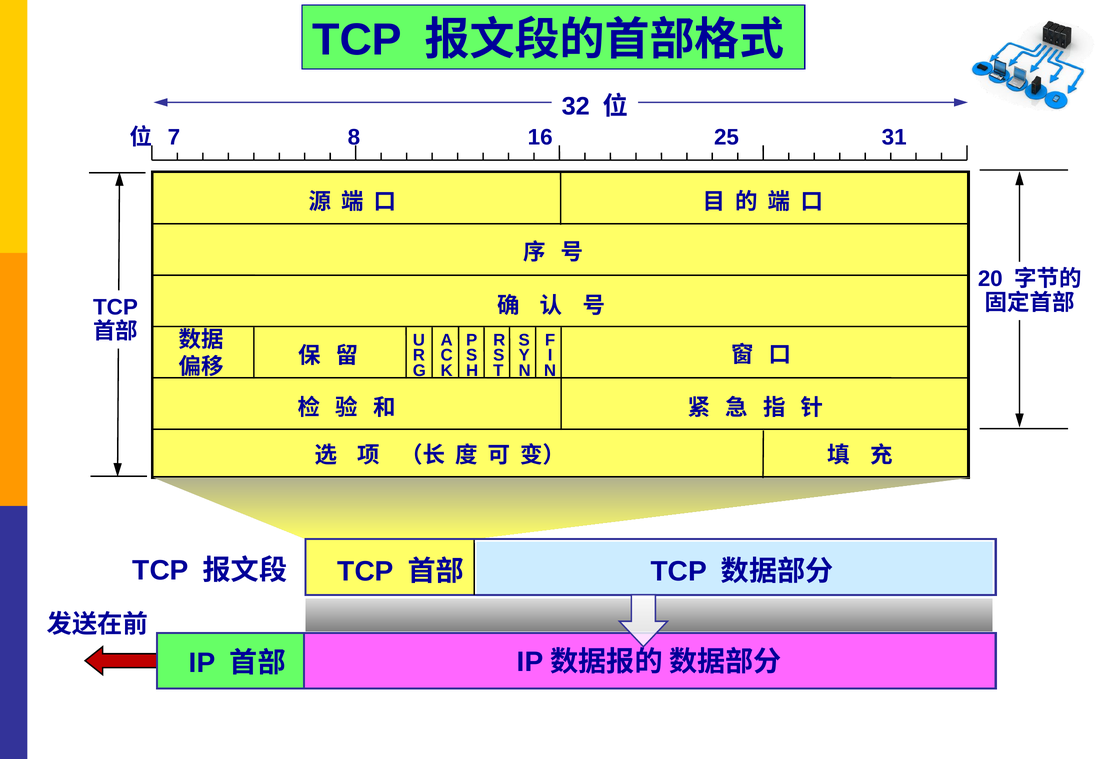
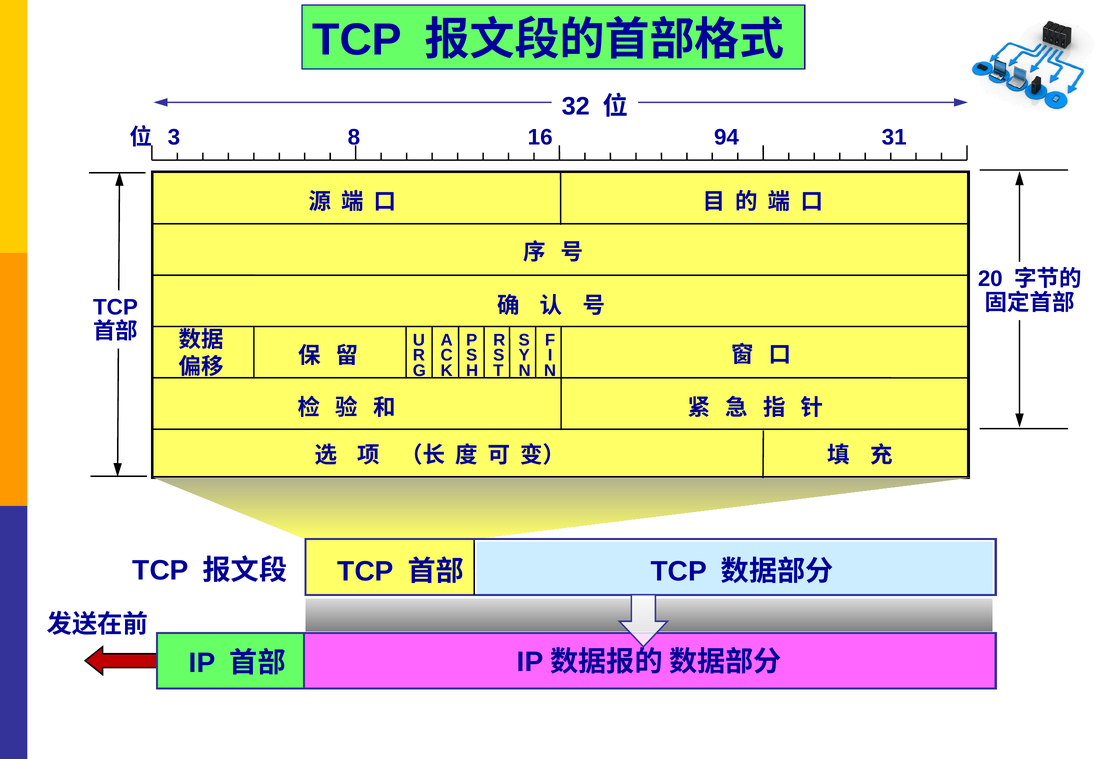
7: 7 -> 3
25: 25 -> 94
